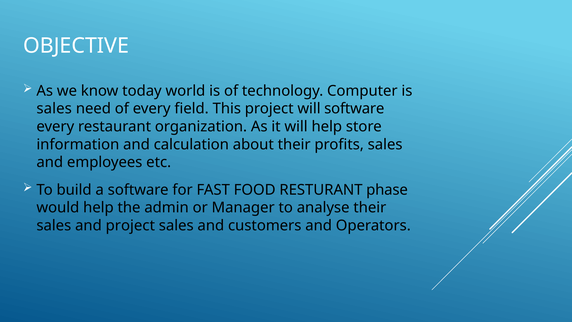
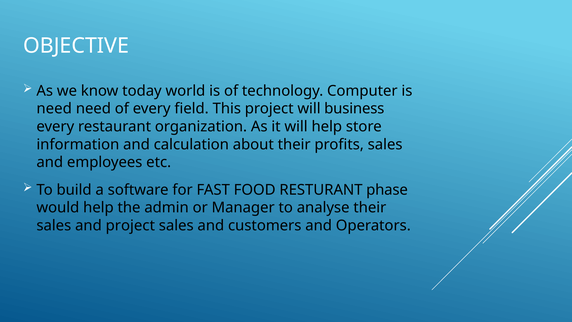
sales at (54, 109): sales -> need
will software: software -> business
